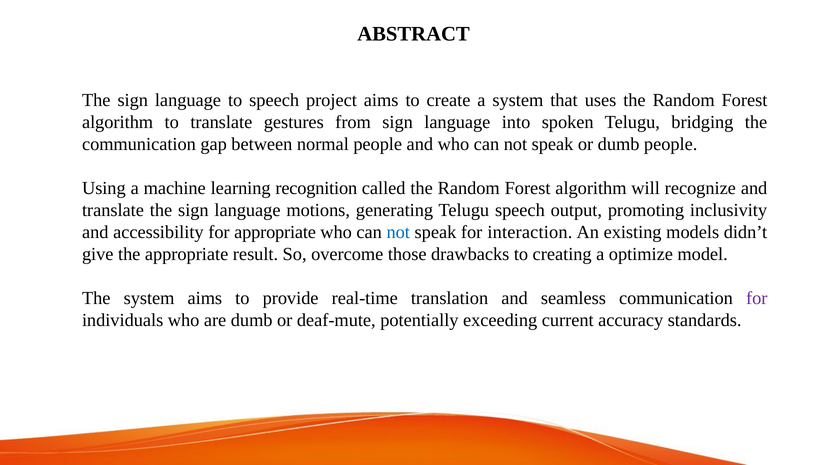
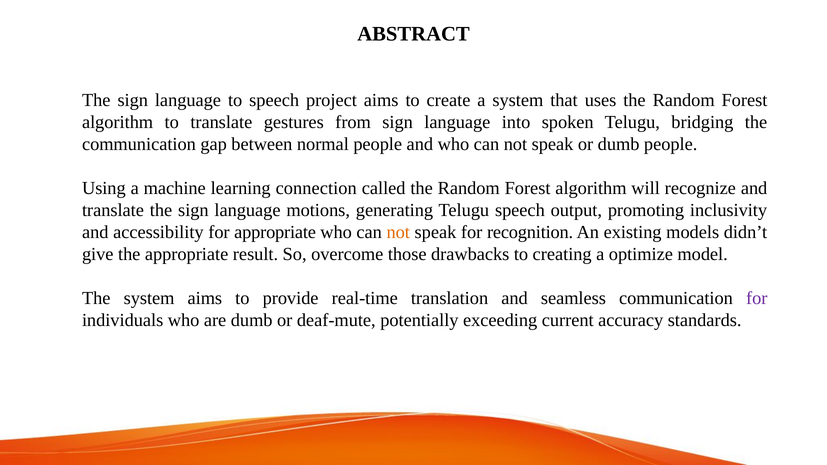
recognition: recognition -> connection
not at (398, 232) colour: blue -> orange
interaction: interaction -> recognition
